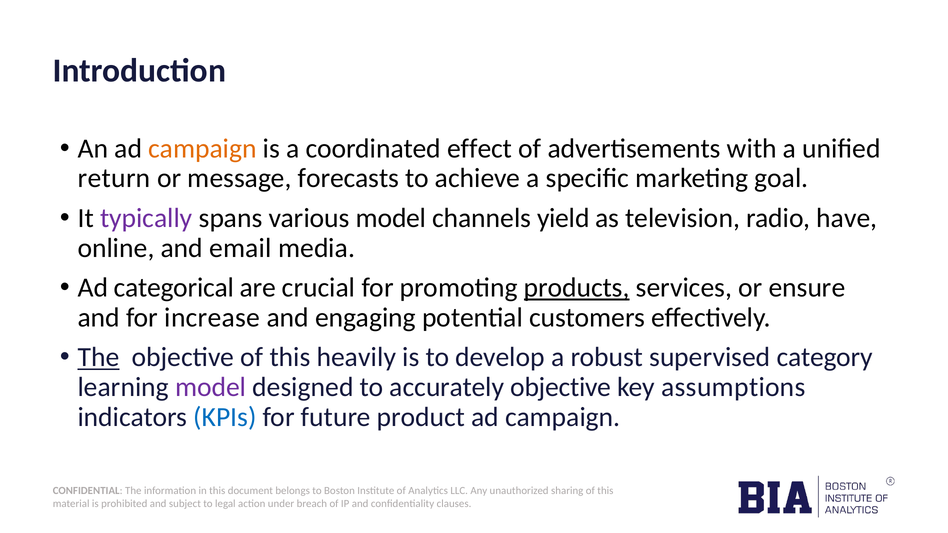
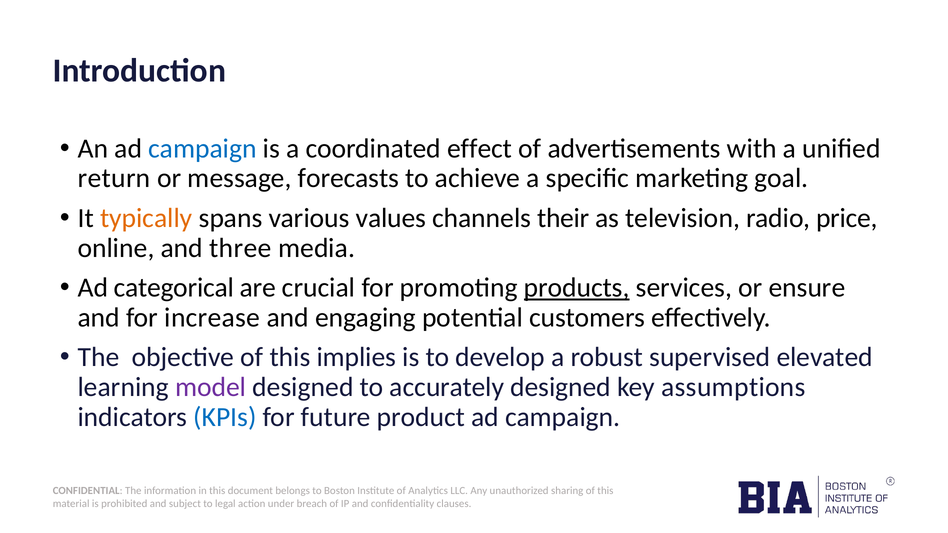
campaign at (202, 149) colour: orange -> blue
typically colour: purple -> orange
various model: model -> values
yield: yield -> their
have: have -> price
email: email -> three
The at (98, 357) underline: present -> none
heavily: heavily -> implies
category: category -> elevated
accurately objective: objective -> designed
